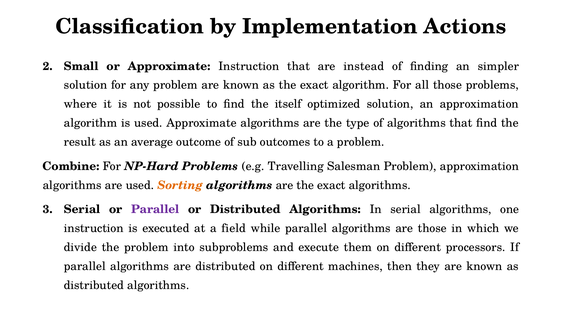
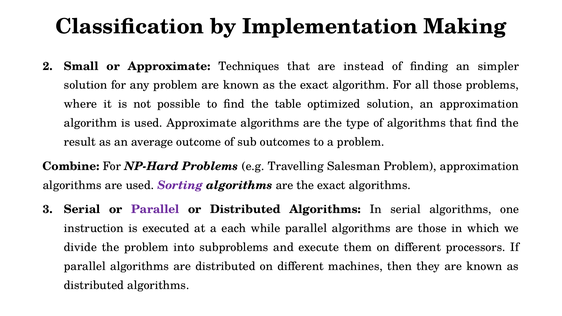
Actions: Actions -> Making
Approximate Instruction: Instruction -> Techniques
itself: itself -> table
Sorting colour: orange -> purple
field: field -> each
